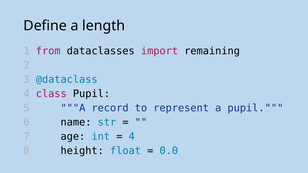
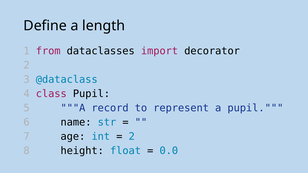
remaining: remaining -> decorator
4 at (132, 137): 4 -> 2
